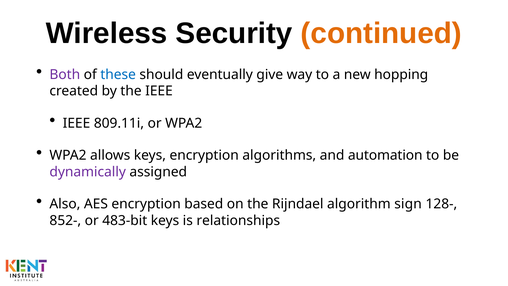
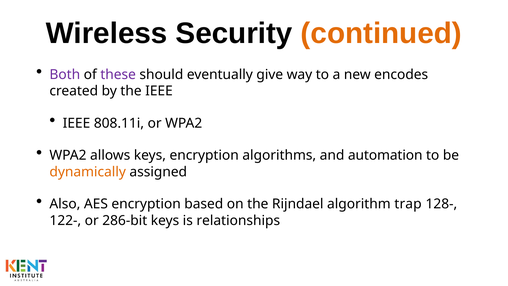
these colour: blue -> purple
hopping: hopping -> encodes
809.11i: 809.11i -> 808.11i
dynamically colour: purple -> orange
sign: sign -> trap
852-: 852- -> 122-
483-bit: 483-bit -> 286-bit
